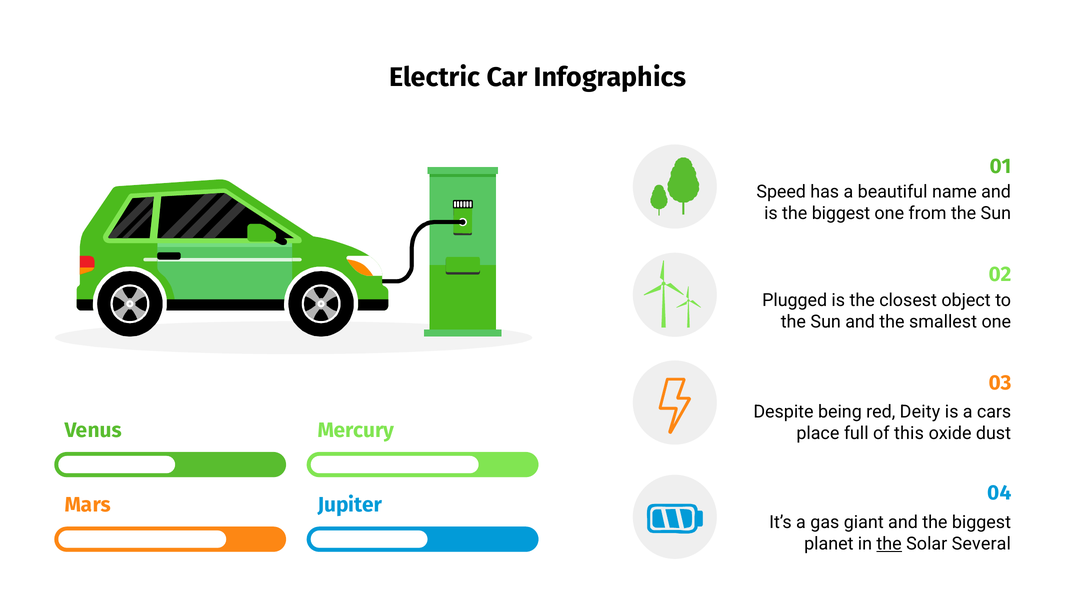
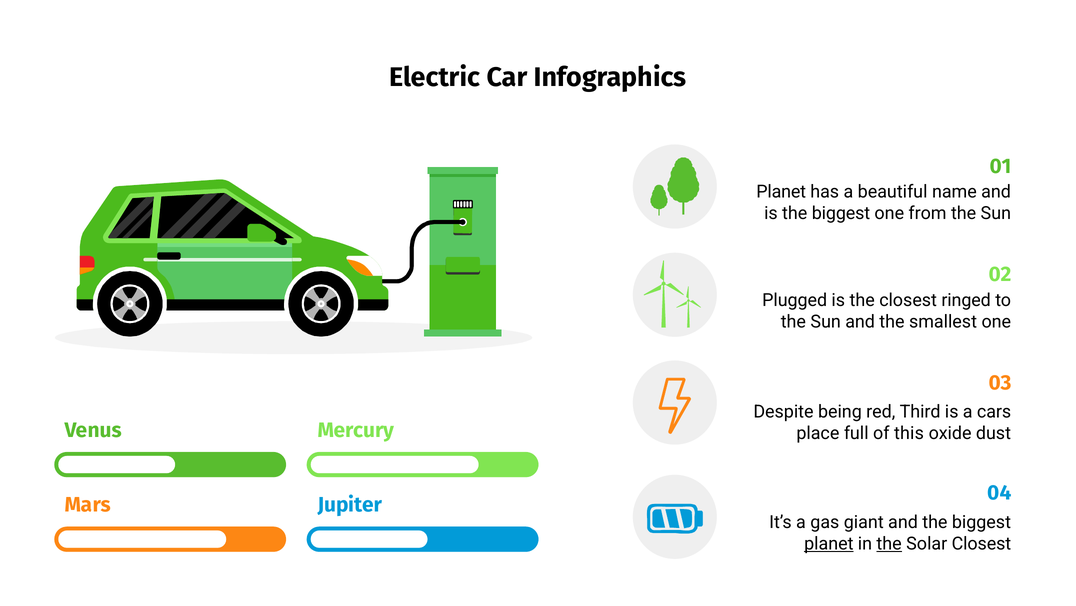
Speed at (781, 192): Speed -> Planet
object: object -> ringed
Deity: Deity -> Third
planet at (829, 543) underline: none -> present
Solar Several: Several -> Closest
